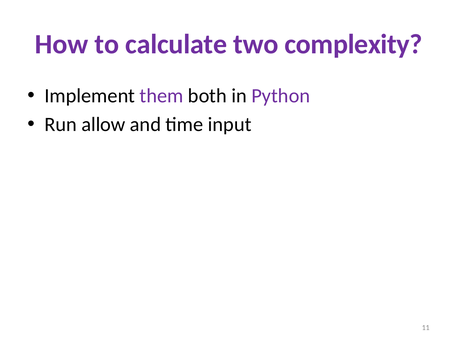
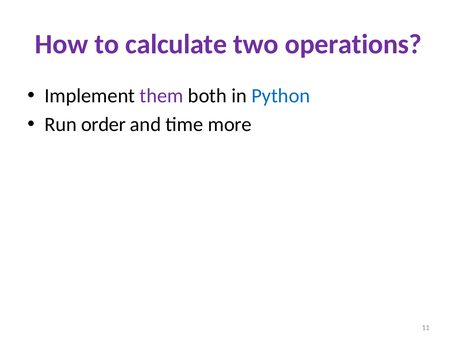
complexity: complexity -> operations
Python colour: purple -> blue
allow: allow -> order
input: input -> more
